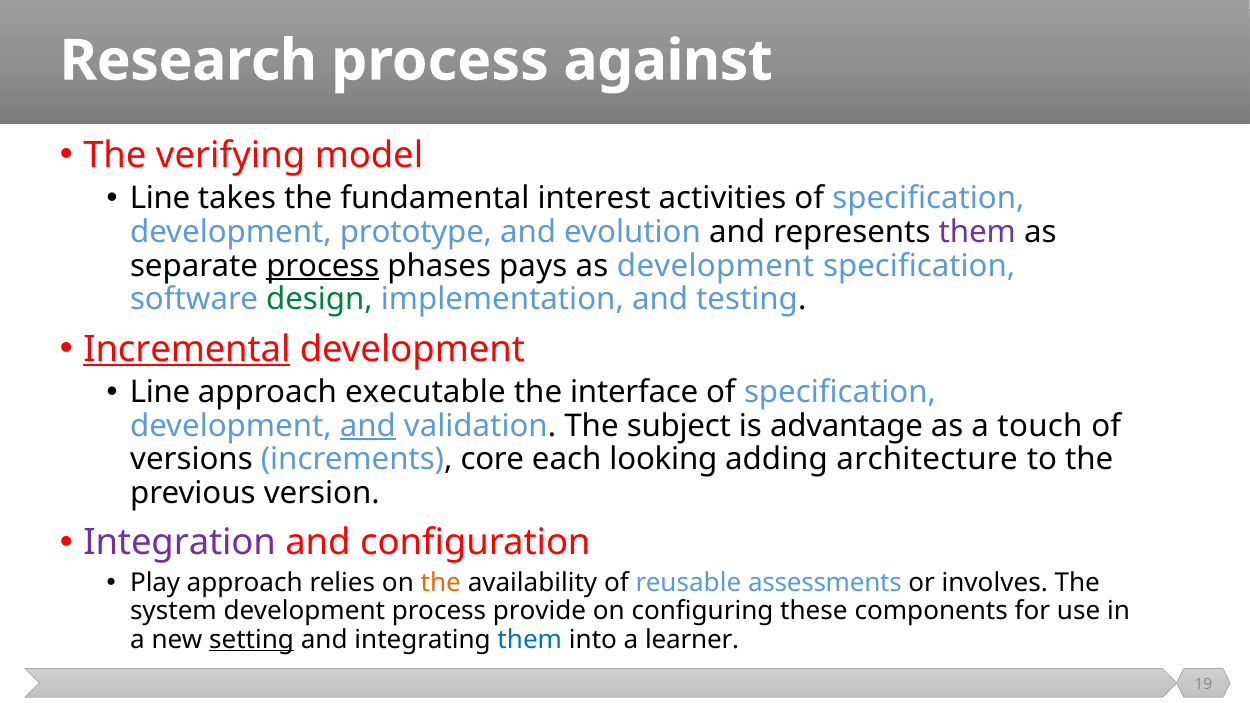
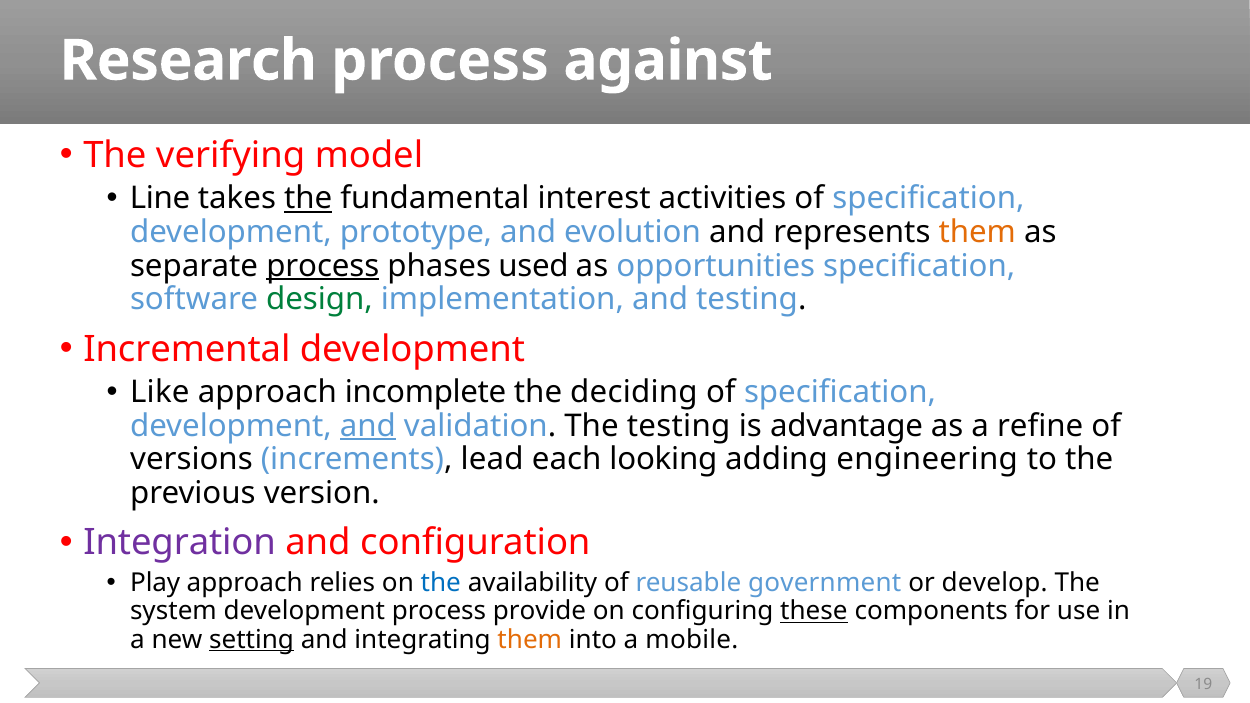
the at (308, 198) underline: none -> present
them at (977, 232) colour: purple -> orange
pays: pays -> used
as development: development -> opportunities
Incremental underline: present -> none
Line at (160, 392): Line -> Like
executable: executable -> incomplete
interface: interface -> deciding
The subject: subject -> testing
touch: touch -> refine
core: core -> lead
architecture: architecture -> engineering
the at (441, 583) colour: orange -> blue
assessments: assessments -> government
involves: involves -> develop
these underline: none -> present
them at (530, 640) colour: blue -> orange
learner: learner -> mobile
